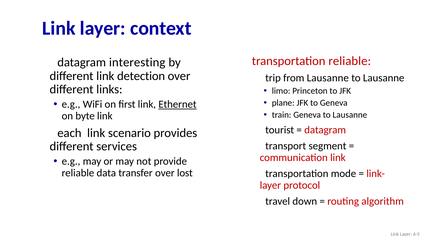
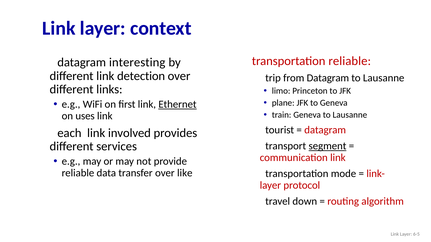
from Lausanne: Lausanne -> Datagram
byte: byte -> uses
scenario: scenario -> involved
segment underline: none -> present
lost: lost -> like
